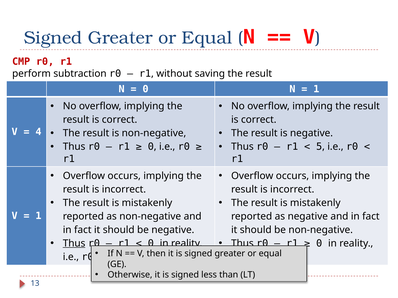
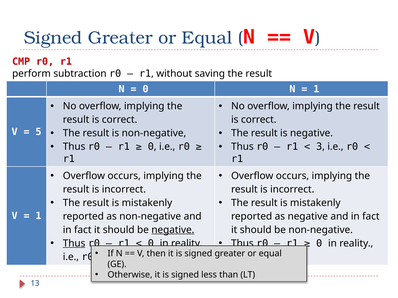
4: 4 -> 5
5: 5 -> 3
negative at (173, 230) underline: none -> present
